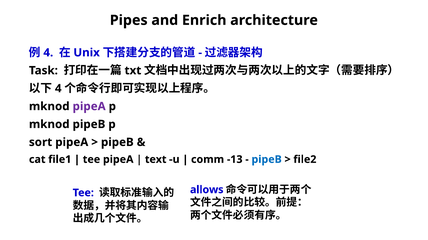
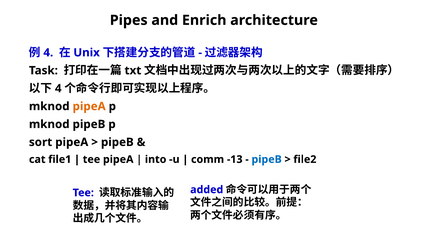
pipeA at (89, 107) colour: purple -> orange
text: text -> into
allows: allows -> added
